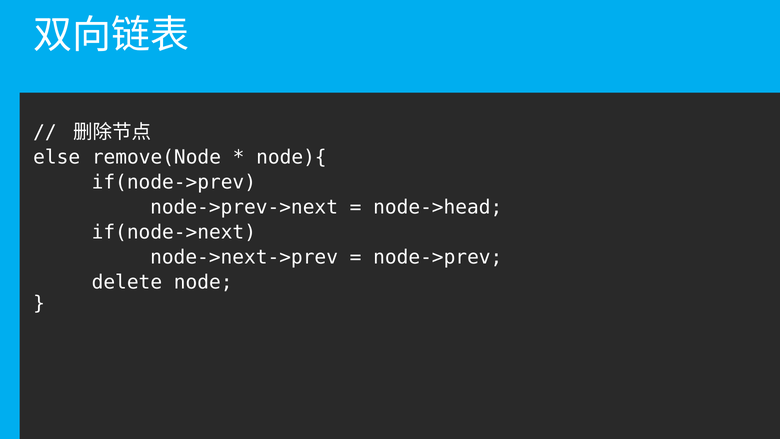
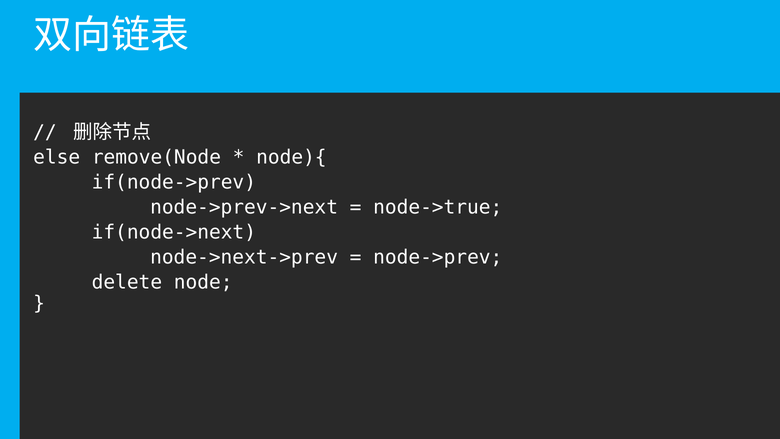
node->head: node->head -> node->true
